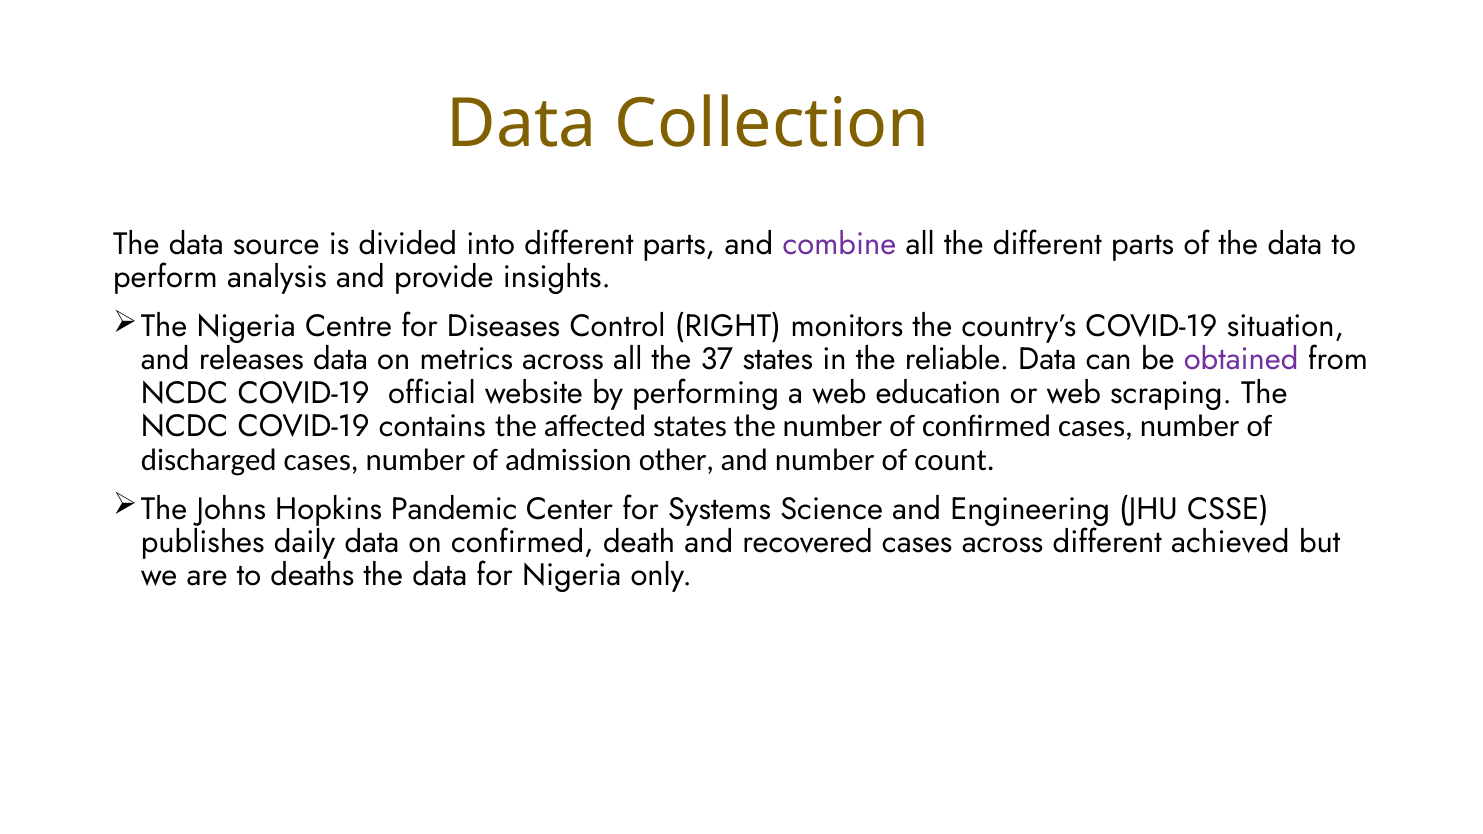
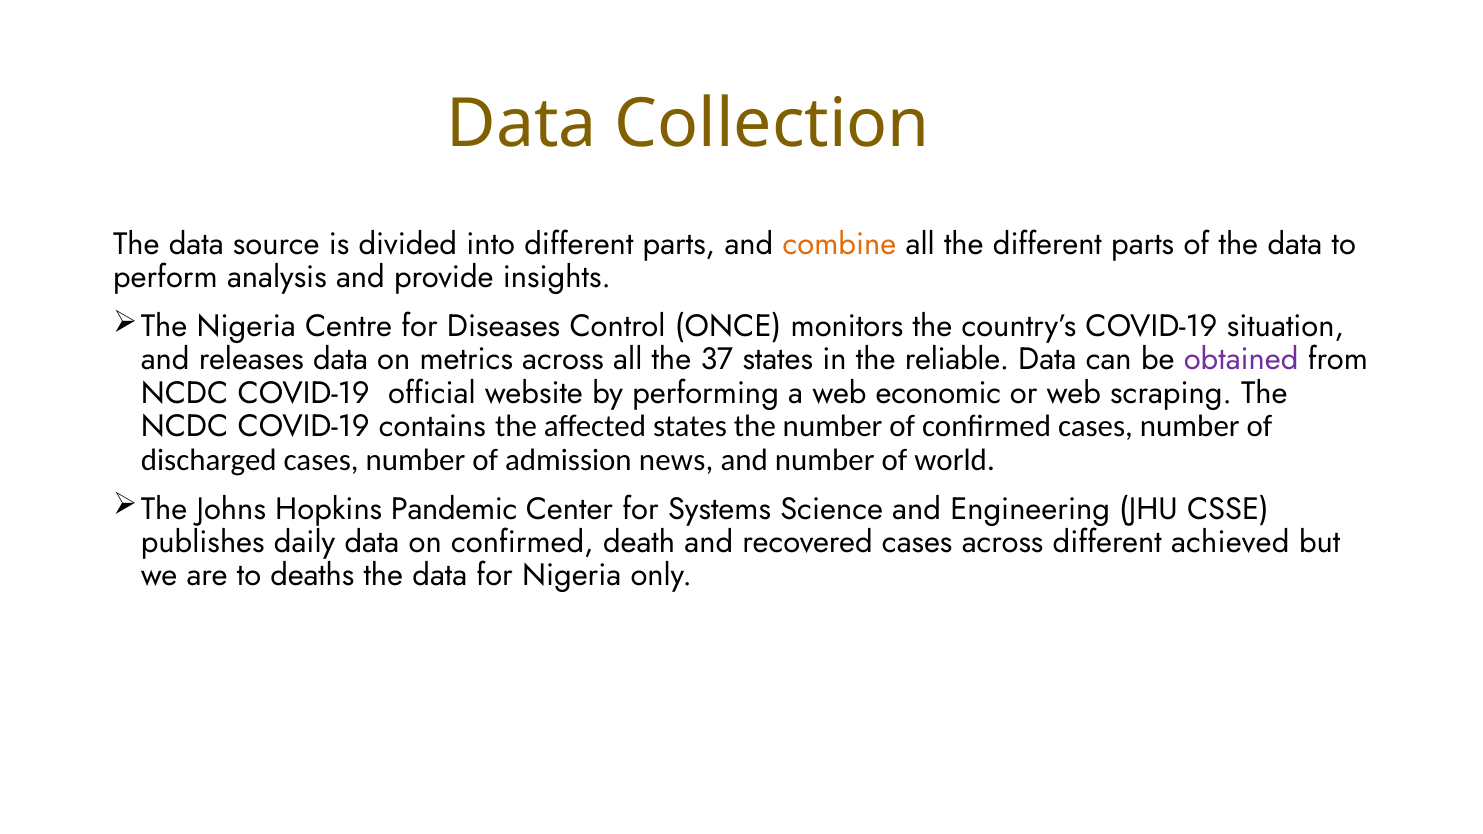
combine colour: purple -> orange
RIGHT: RIGHT -> ONCE
education: education -> economic
other: other -> news
count: count -> world
